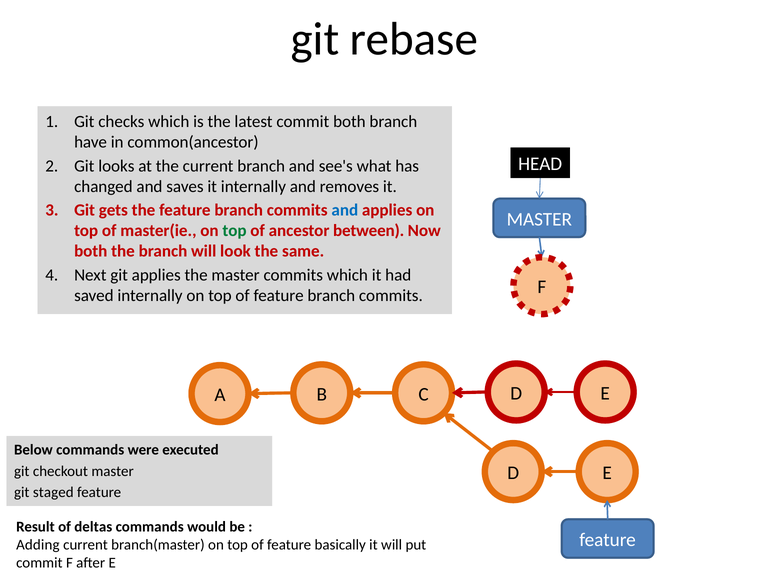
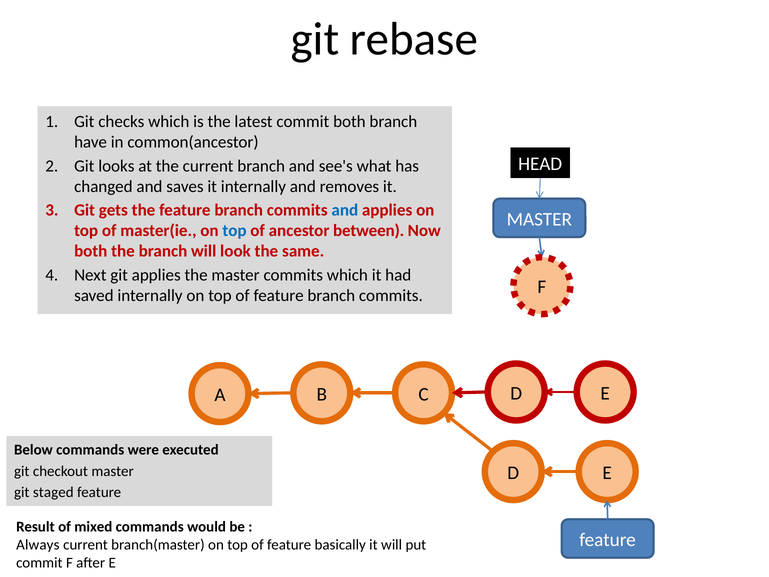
top at (235, 231) colour: green -> blue
deltas: deltas -> mixed
Adding: Adding -> Always
